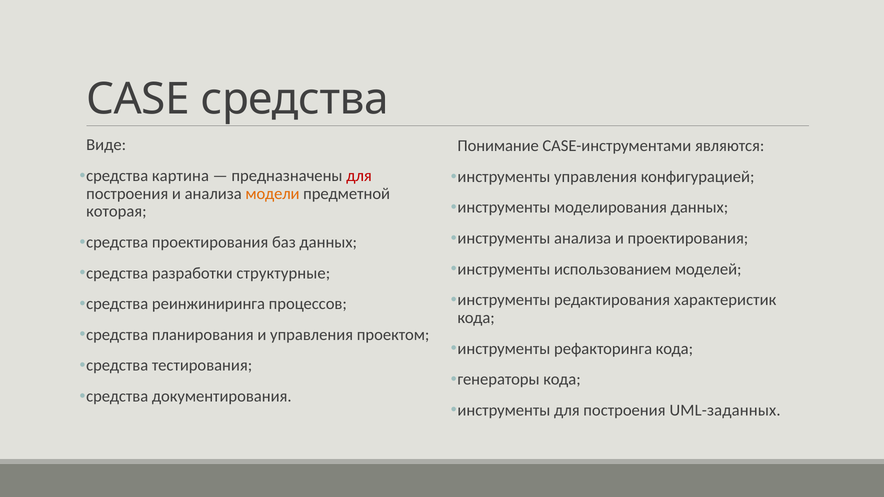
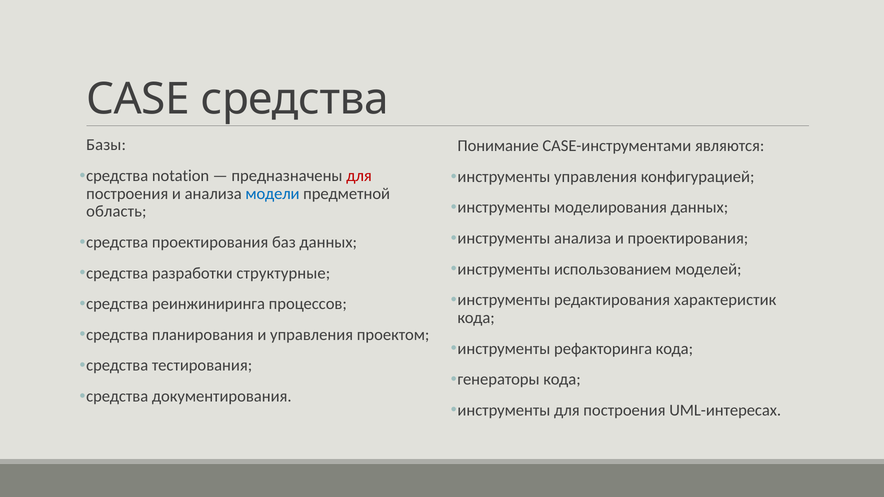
Виде: Виде -> Базы
картина: картина -> notation
модели colour: orange -> blue
которая: которая -> область
UML-заданных: UML-заданных -> UML-интересах
